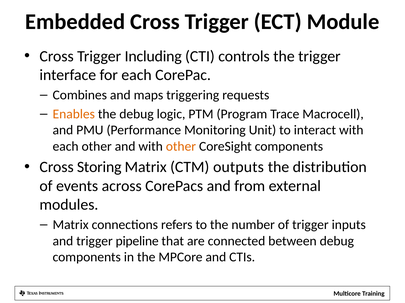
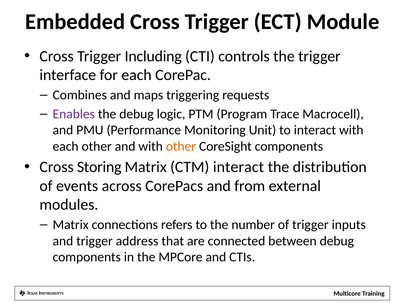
Enables colour: orange -> purple
CTM outputs: outputs -> interact
pipeline: pipeline -> address
